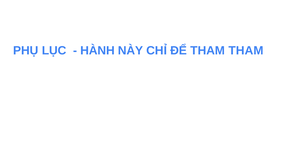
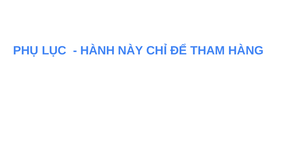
THAM THAM: THAM -> HÀNG
